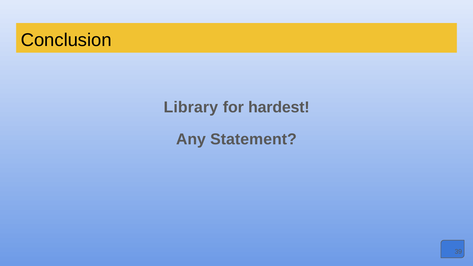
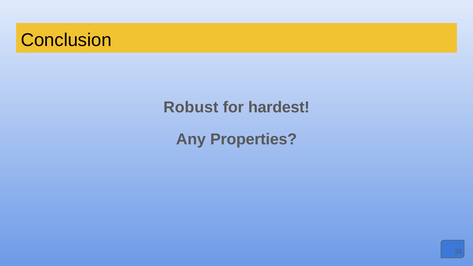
Library: Library -> Robust
Statement: Statement -> Properties
